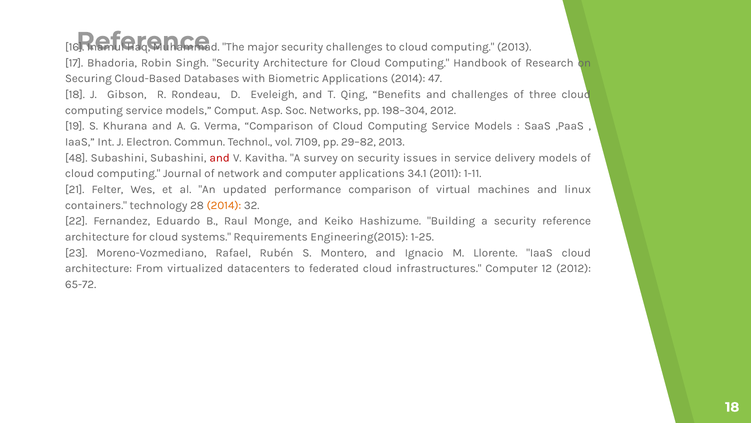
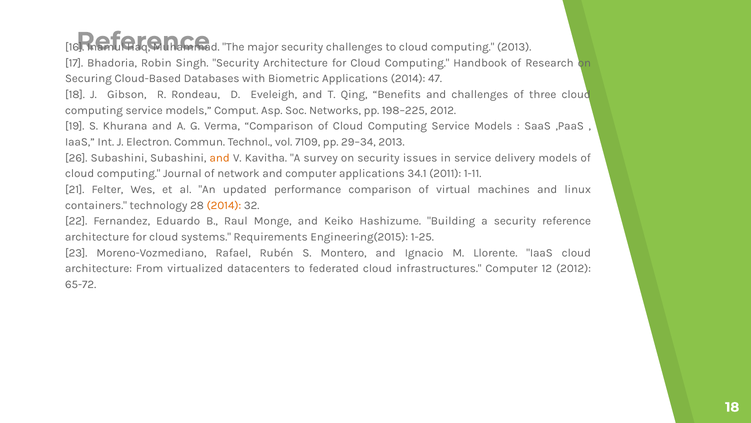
198–304: 198–304 -> 198–225
29–82: 29–82 -> 29–34
48: 48 -> 26
and at (220, 158) colour: red -> orange
